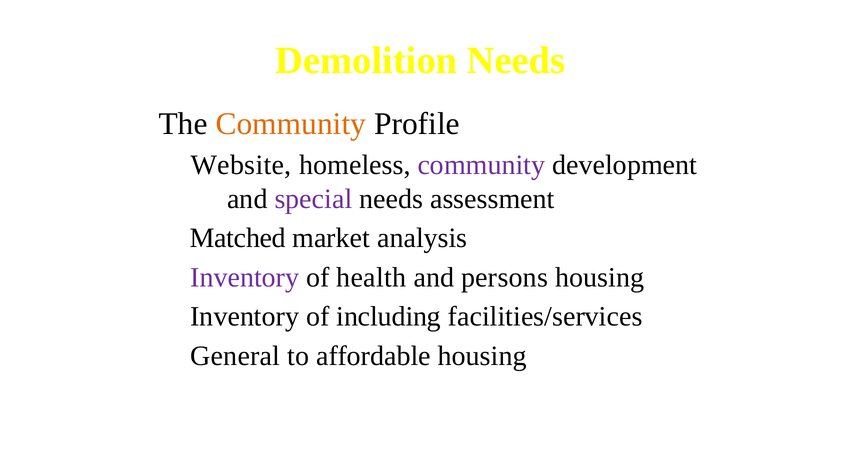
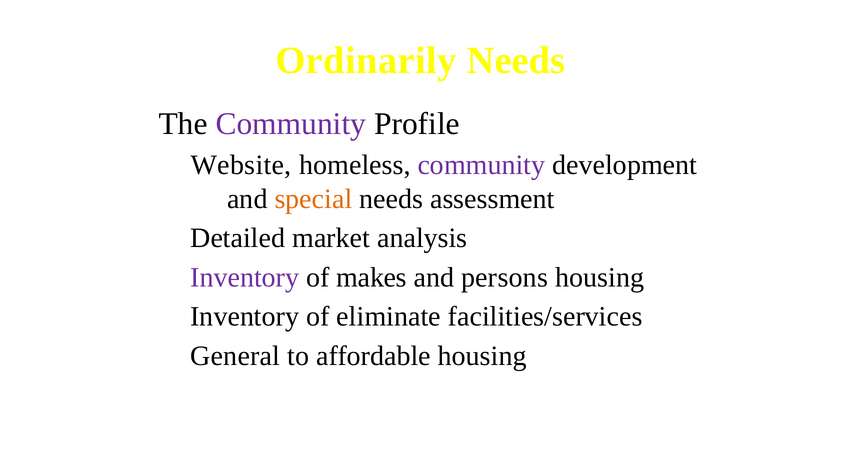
Demolition: Demolition -> Ordinarily
Community at (291, 124) colour: orange -> purple
special colour: purple -> orange
Matched: Matched -> Detailed
health: health -> makes
including: including -> eliminate
